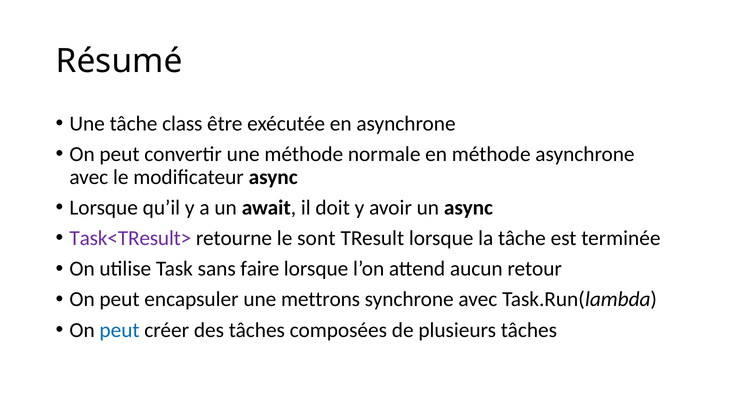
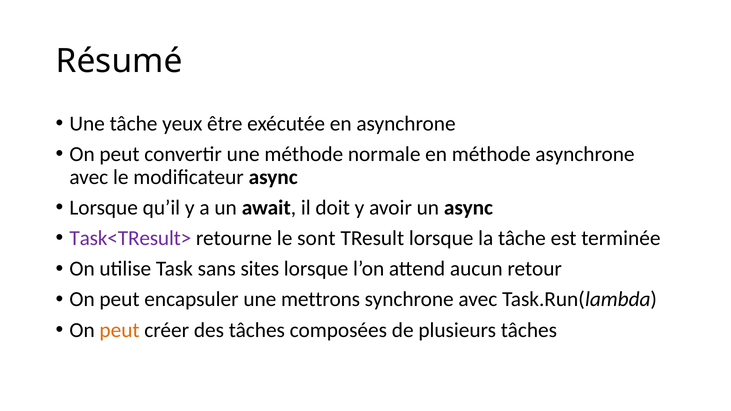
class: class -> yeux
faire: faire -> sites
peut at (120, 330) colour: blue -> orange
